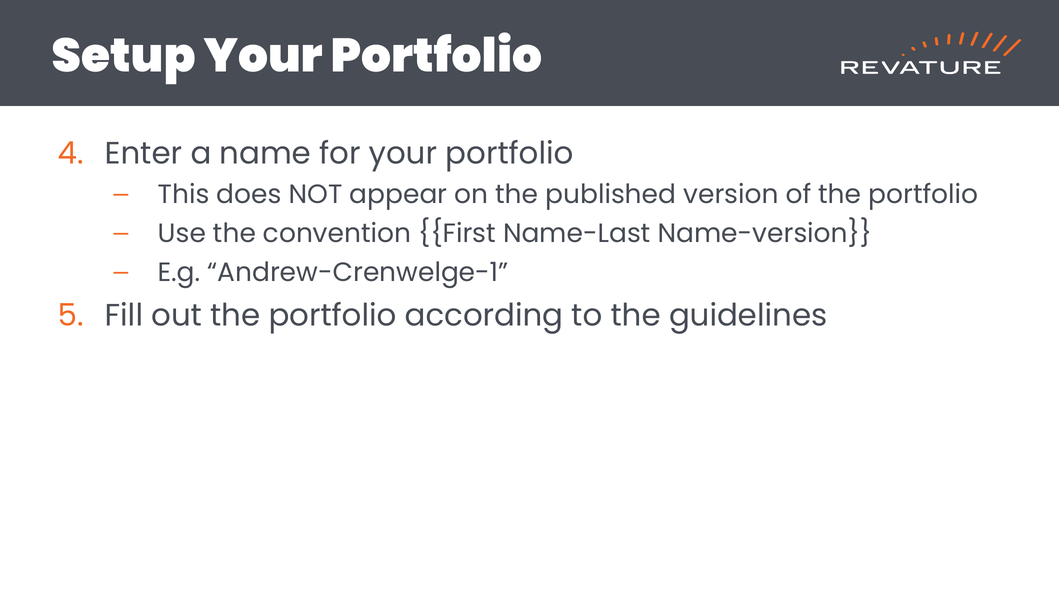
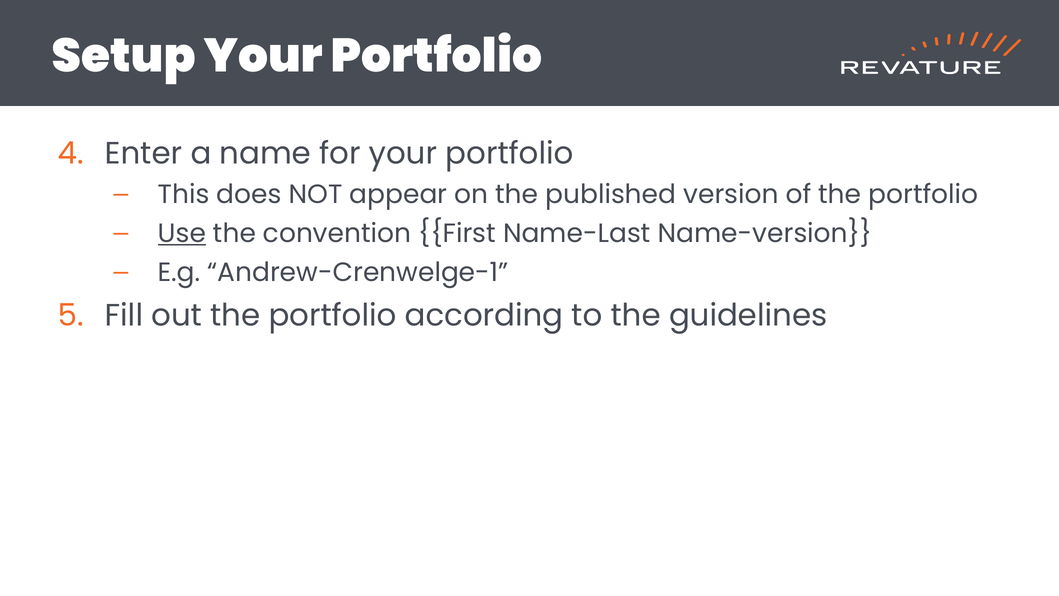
Use underline: none -> present
